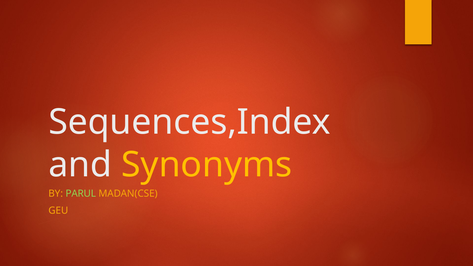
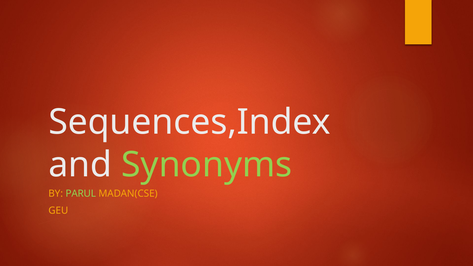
Synonyms colour: yellow -> light green
